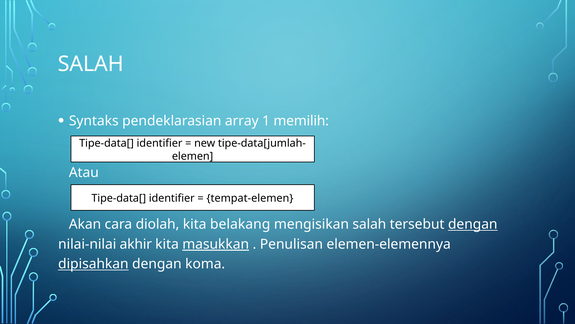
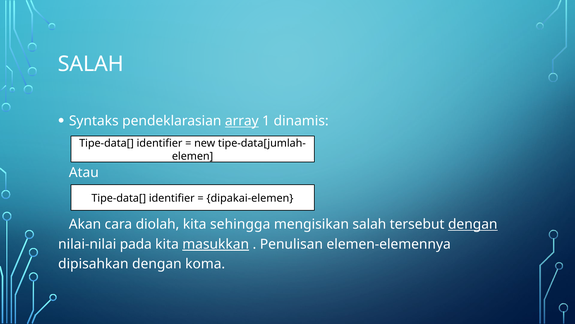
array underline: none -> present
memilih: memilih -> dinamis
tempat-elemen: tempat-elemen -> dipakai-elemen
belakang: belakang -> sehingga
akhir: akhir -> pada
dipisahkan underline: present -> none
